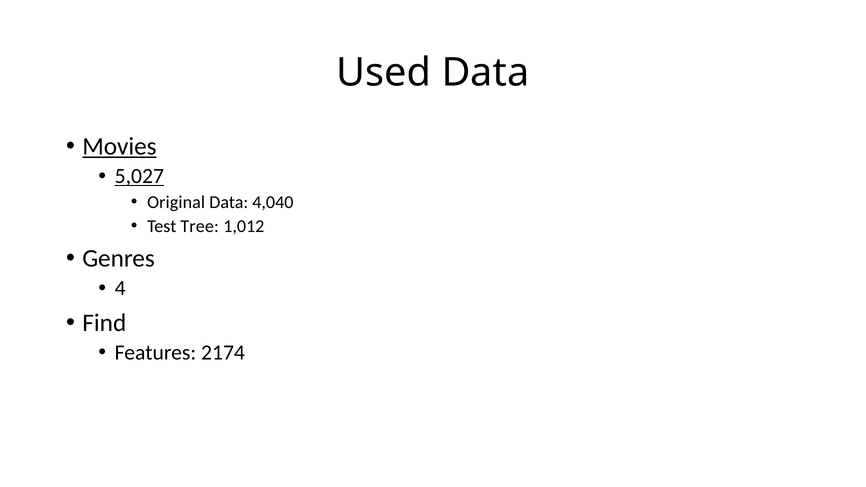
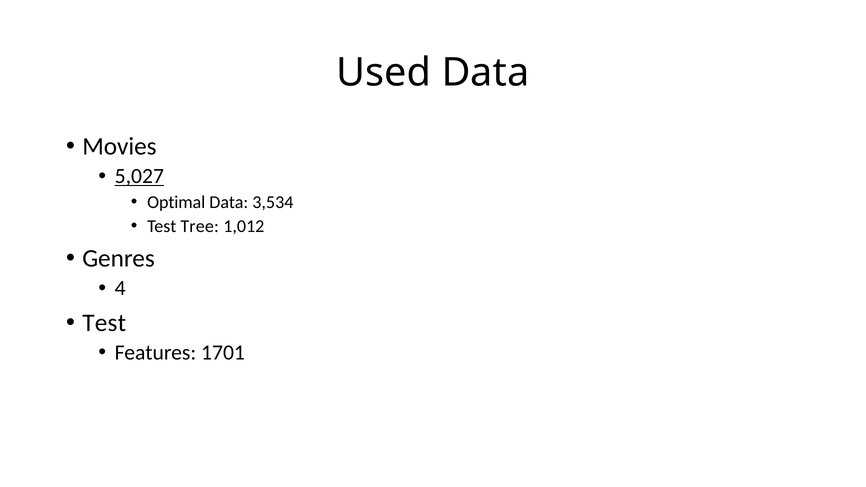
Movies underline: present -> none
Original: Original -> Optimal
4,040: 4,040 -> 3,534
Find at (104, 323): Find -> Test
2174: 2174 -> 1701
